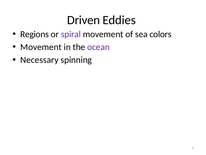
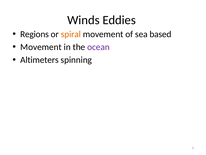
Driven: Driven -> Winds
spiral colour: purple -> orange
colors: colors -> based
Necessary: Necessary -> Altimeters
